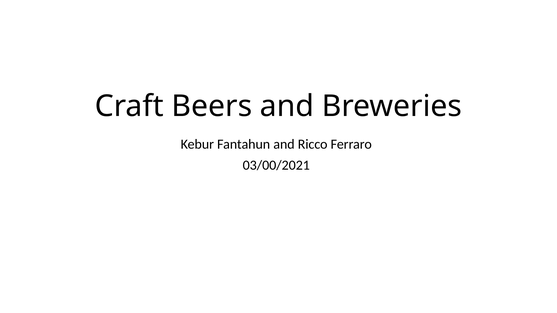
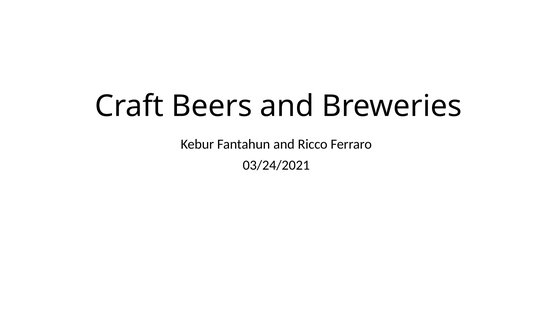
03/00/2021: 03/00/2021 -> 03/24/2021
